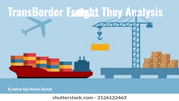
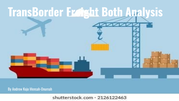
They: They -> Both
